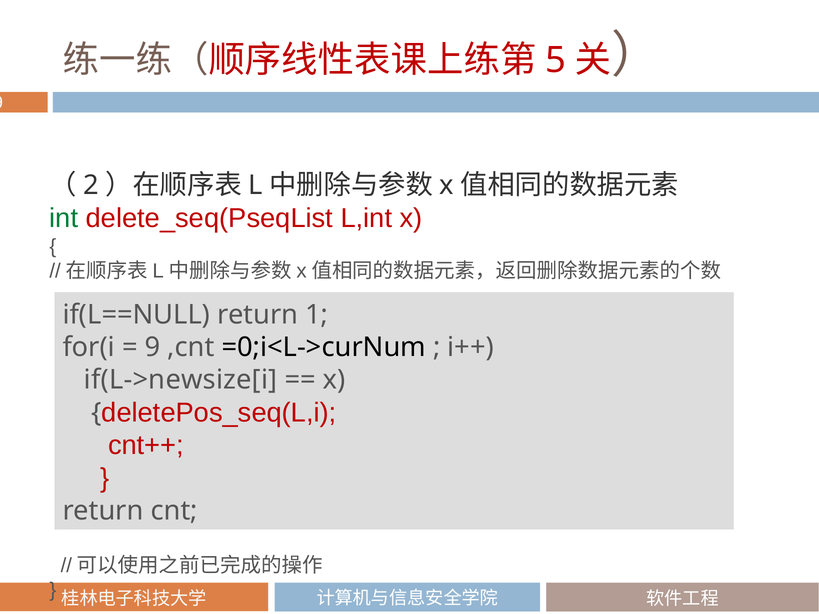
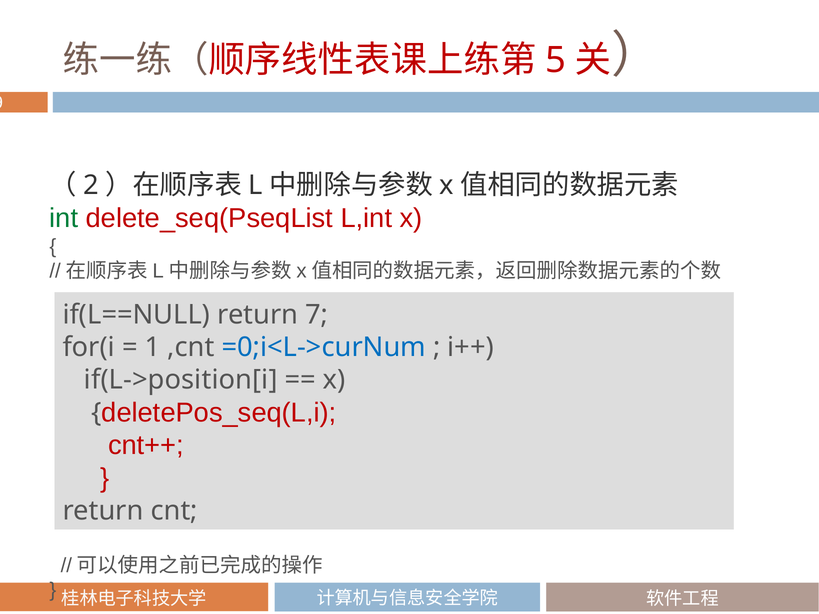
1: 1 -> 7
9: 9 -> 1
=0;i<L->curNum colour: black -> blue
if(L->newsize[i: if(L->newsize[i -> if(L->position[i
